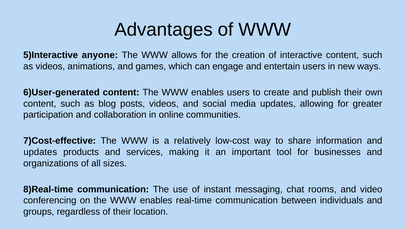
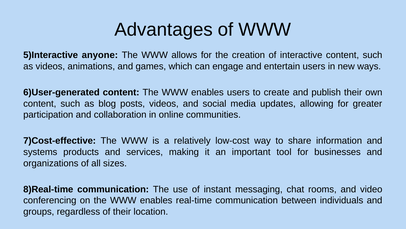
updates at (40, 152): updates -> systems
